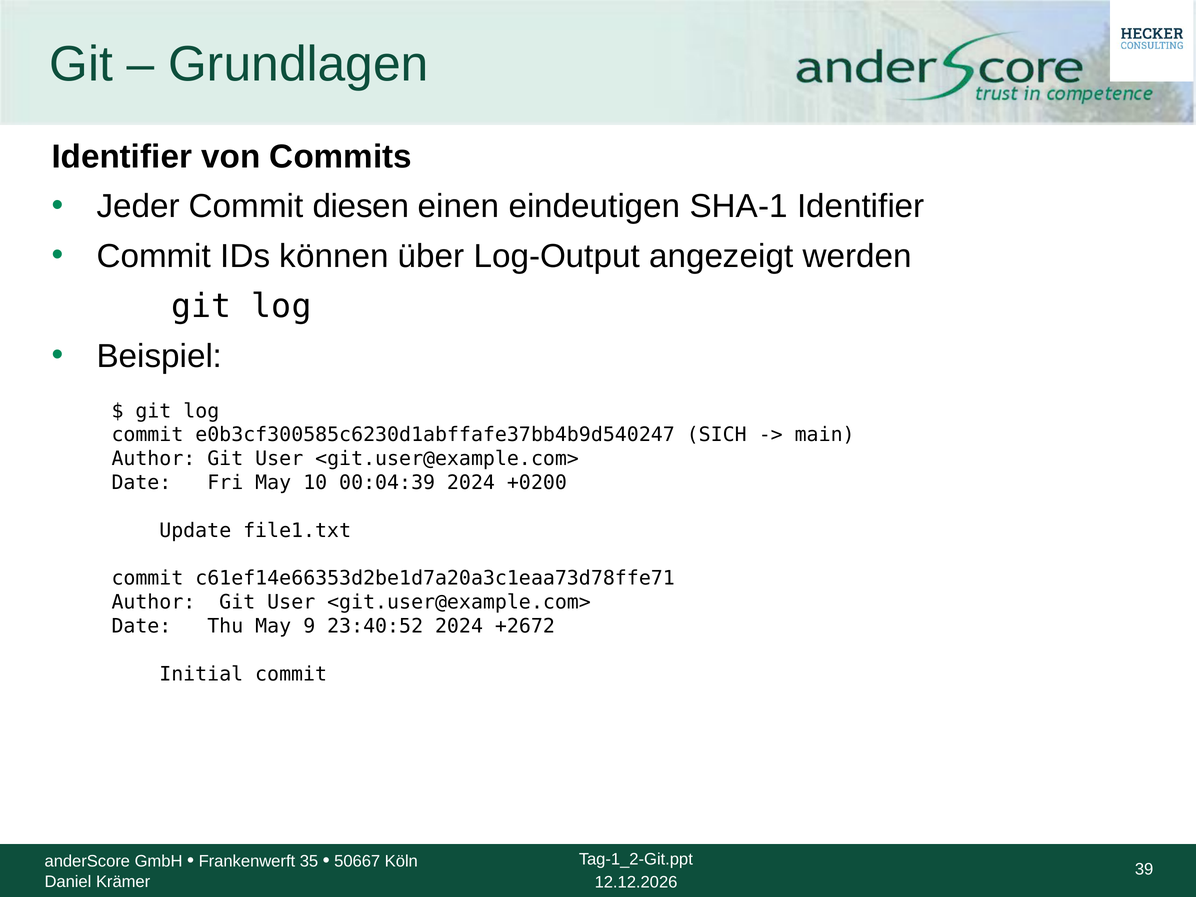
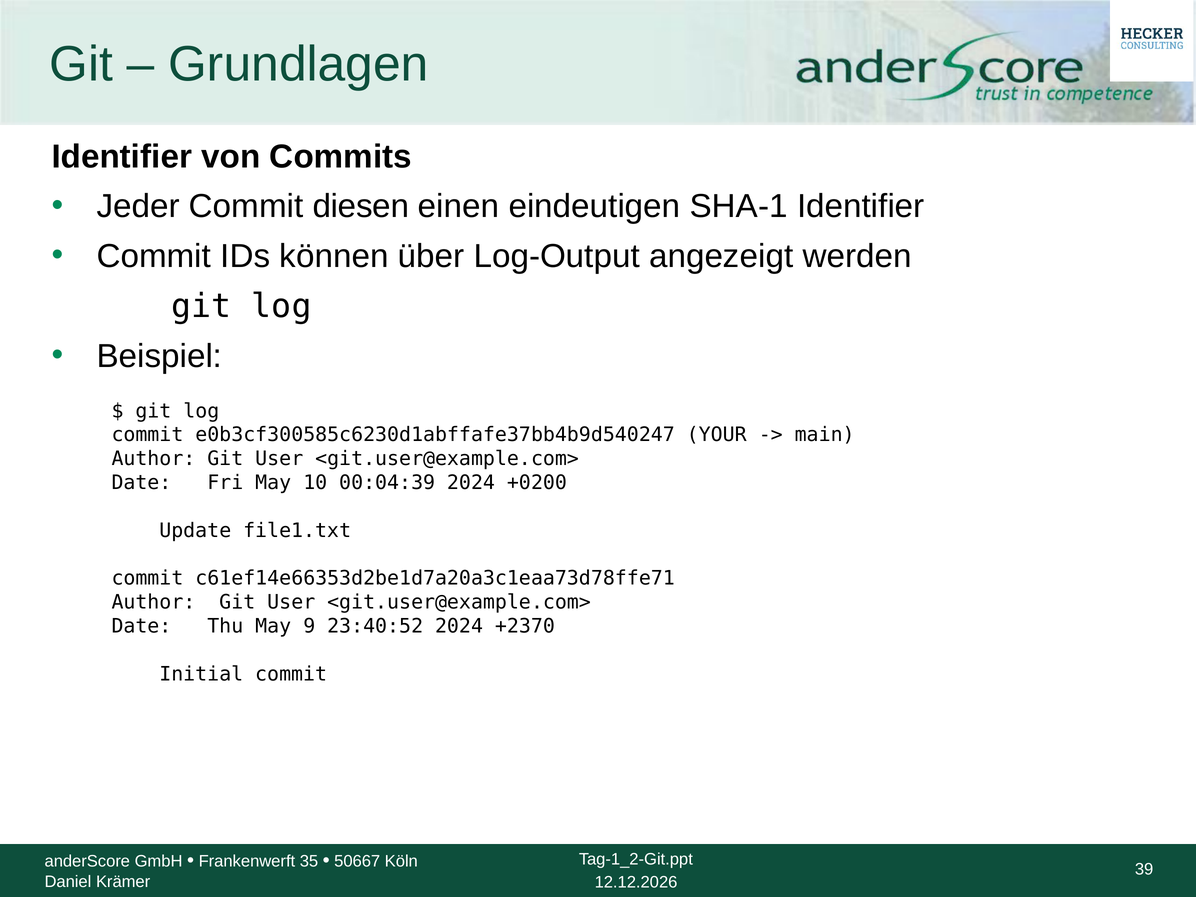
SICH: SICH -> YOUR
+2672: +2672 -> +2370
